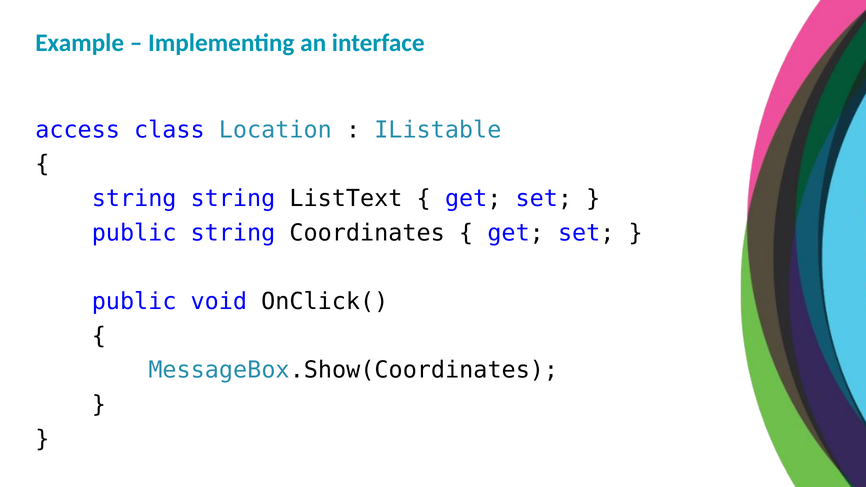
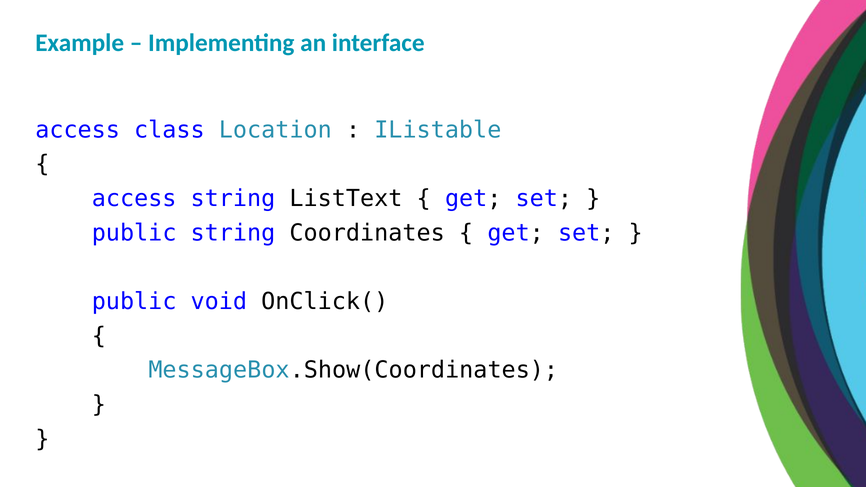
string at (134, 199): string -> access
